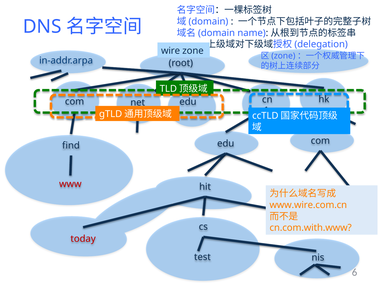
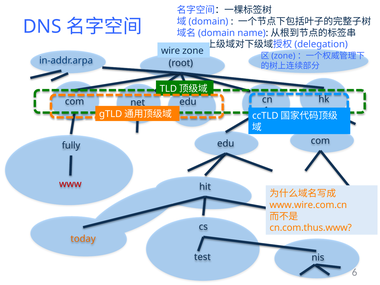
find: find -> fully
cn.com.with.www: cn.com.with.www -> cn.com.thus.www
today colour: red -> orange
